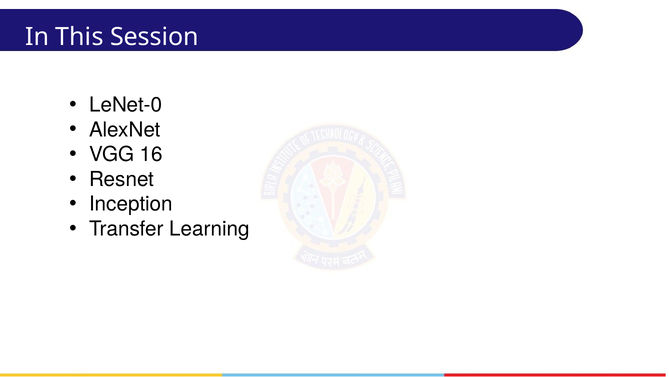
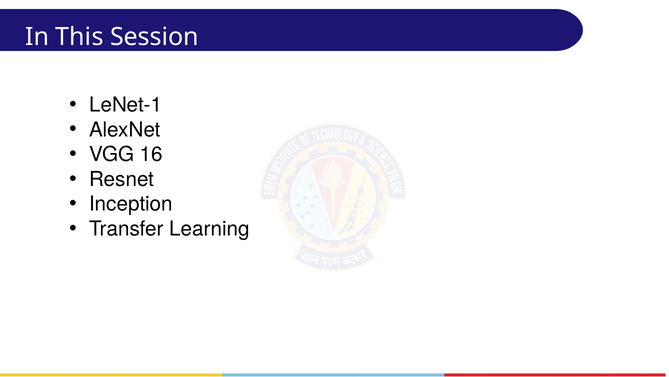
LeNet-0: LeNet-0 -> LeNet-1
